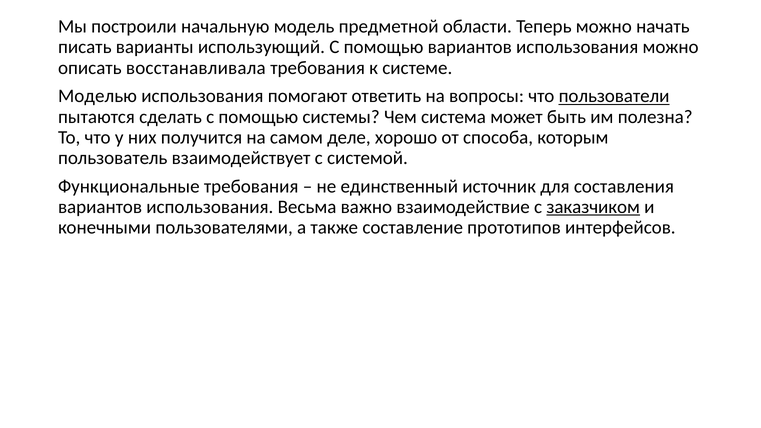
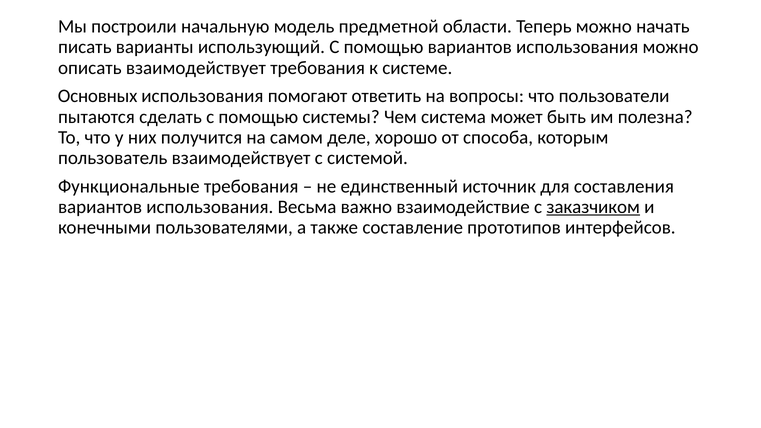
описать восстанавливала: восстанавливала -> взаимодействует
Моделью: Моделью -> Основных
пользователи underline: present -> none
